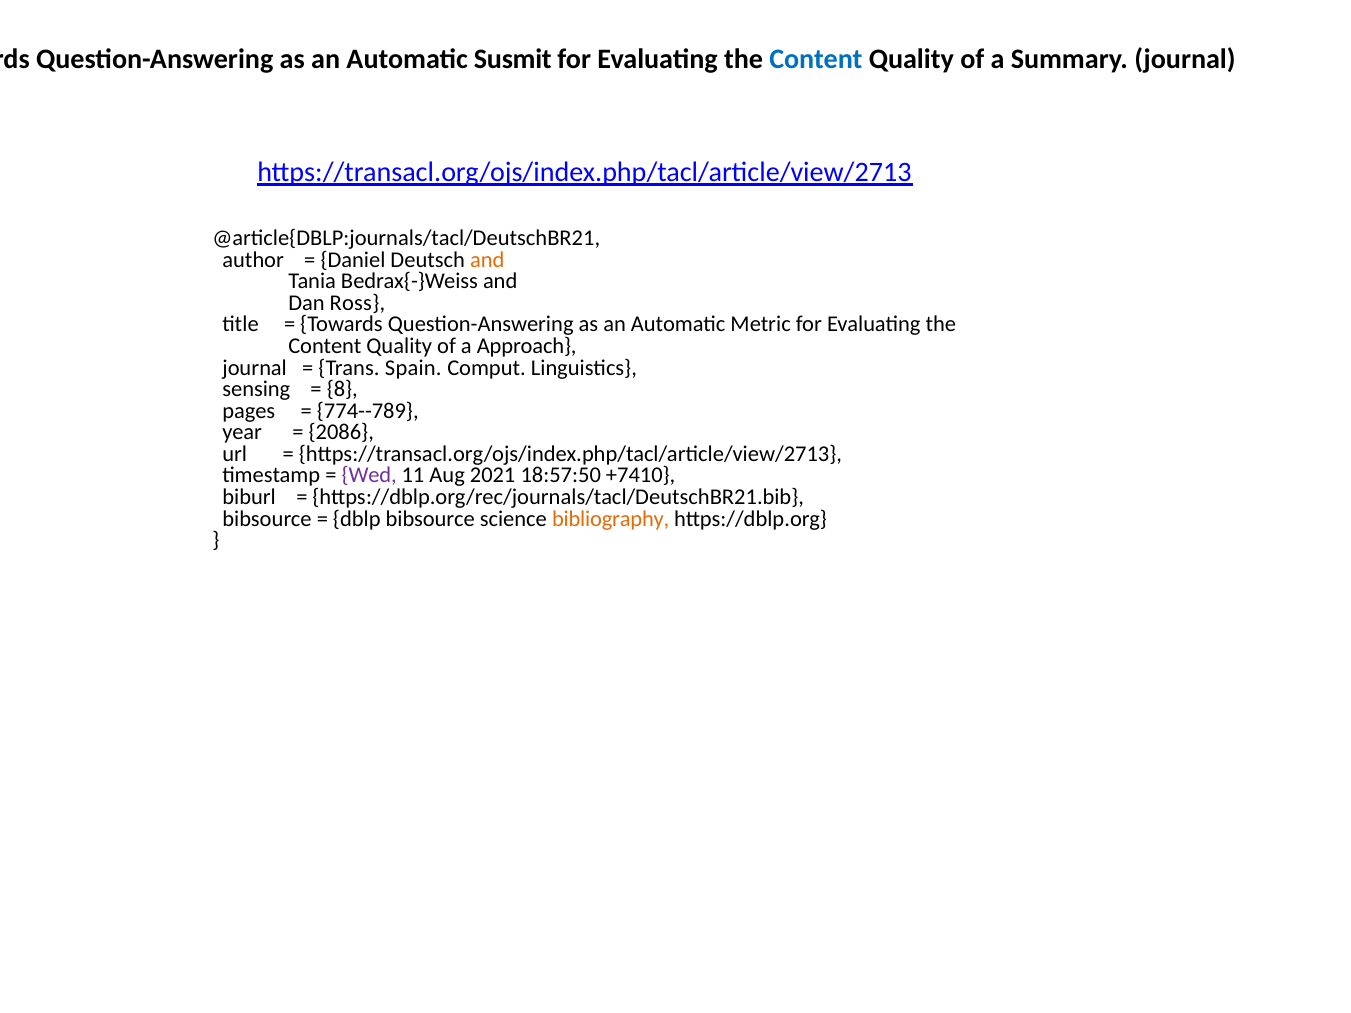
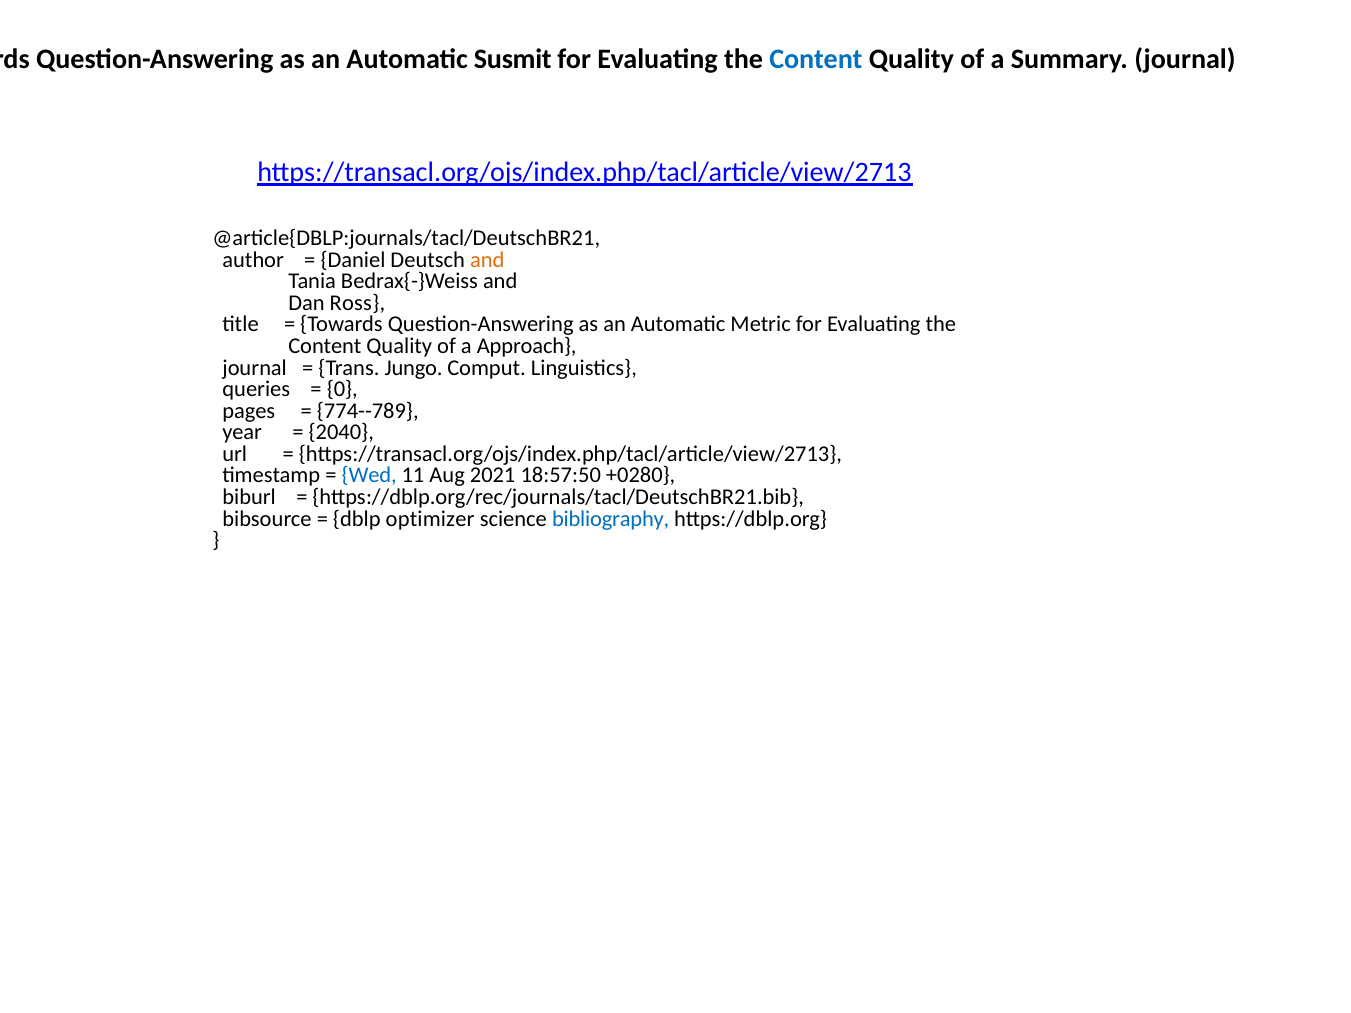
Spain: Spain -> Jungo
sensing: sensing -> queries
8: 8 -> 0
2086: 2086 -> 2040
Wed colour: purple -> blue
+7410: +7410 -> +0280
dblp bibsource: bibsource -> optimizer
bibliography colour: orange -> blue
